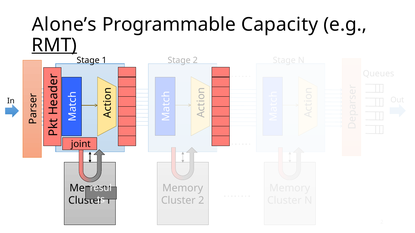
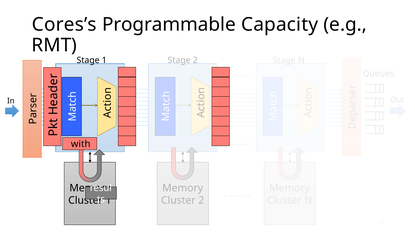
Alone’s: Alone’s -> Cores’s
RMT underline: present -> none
joint: joint -> with
